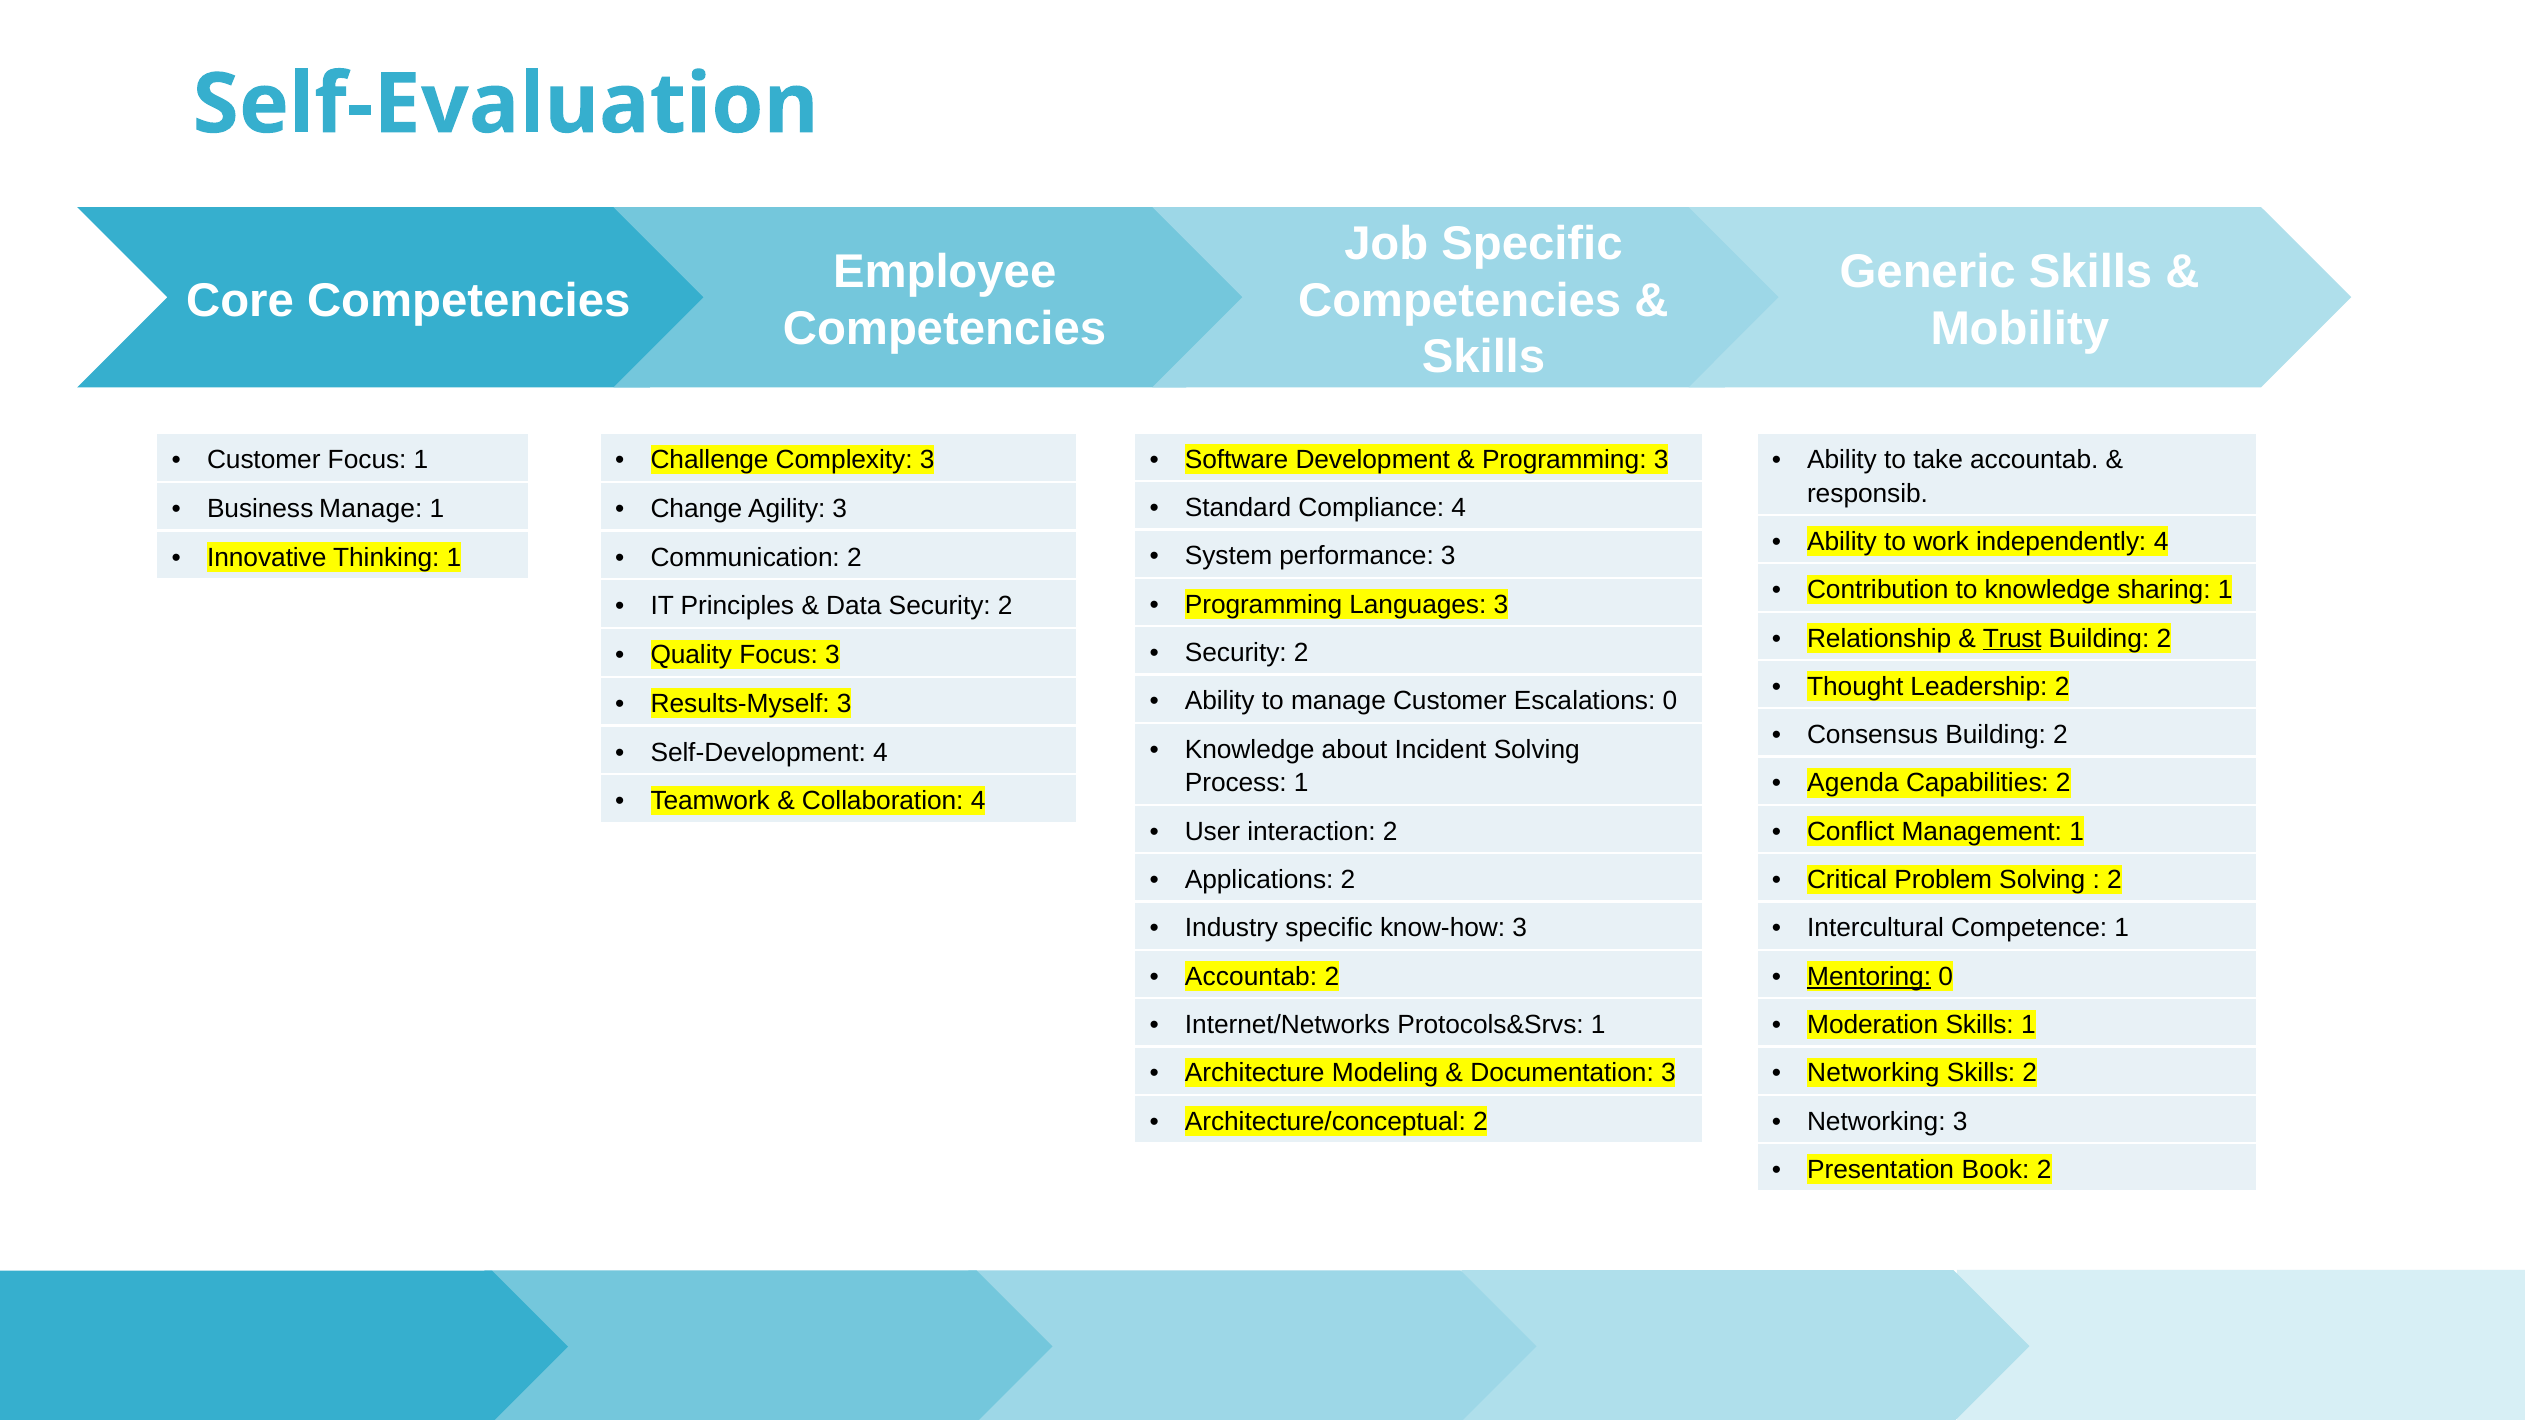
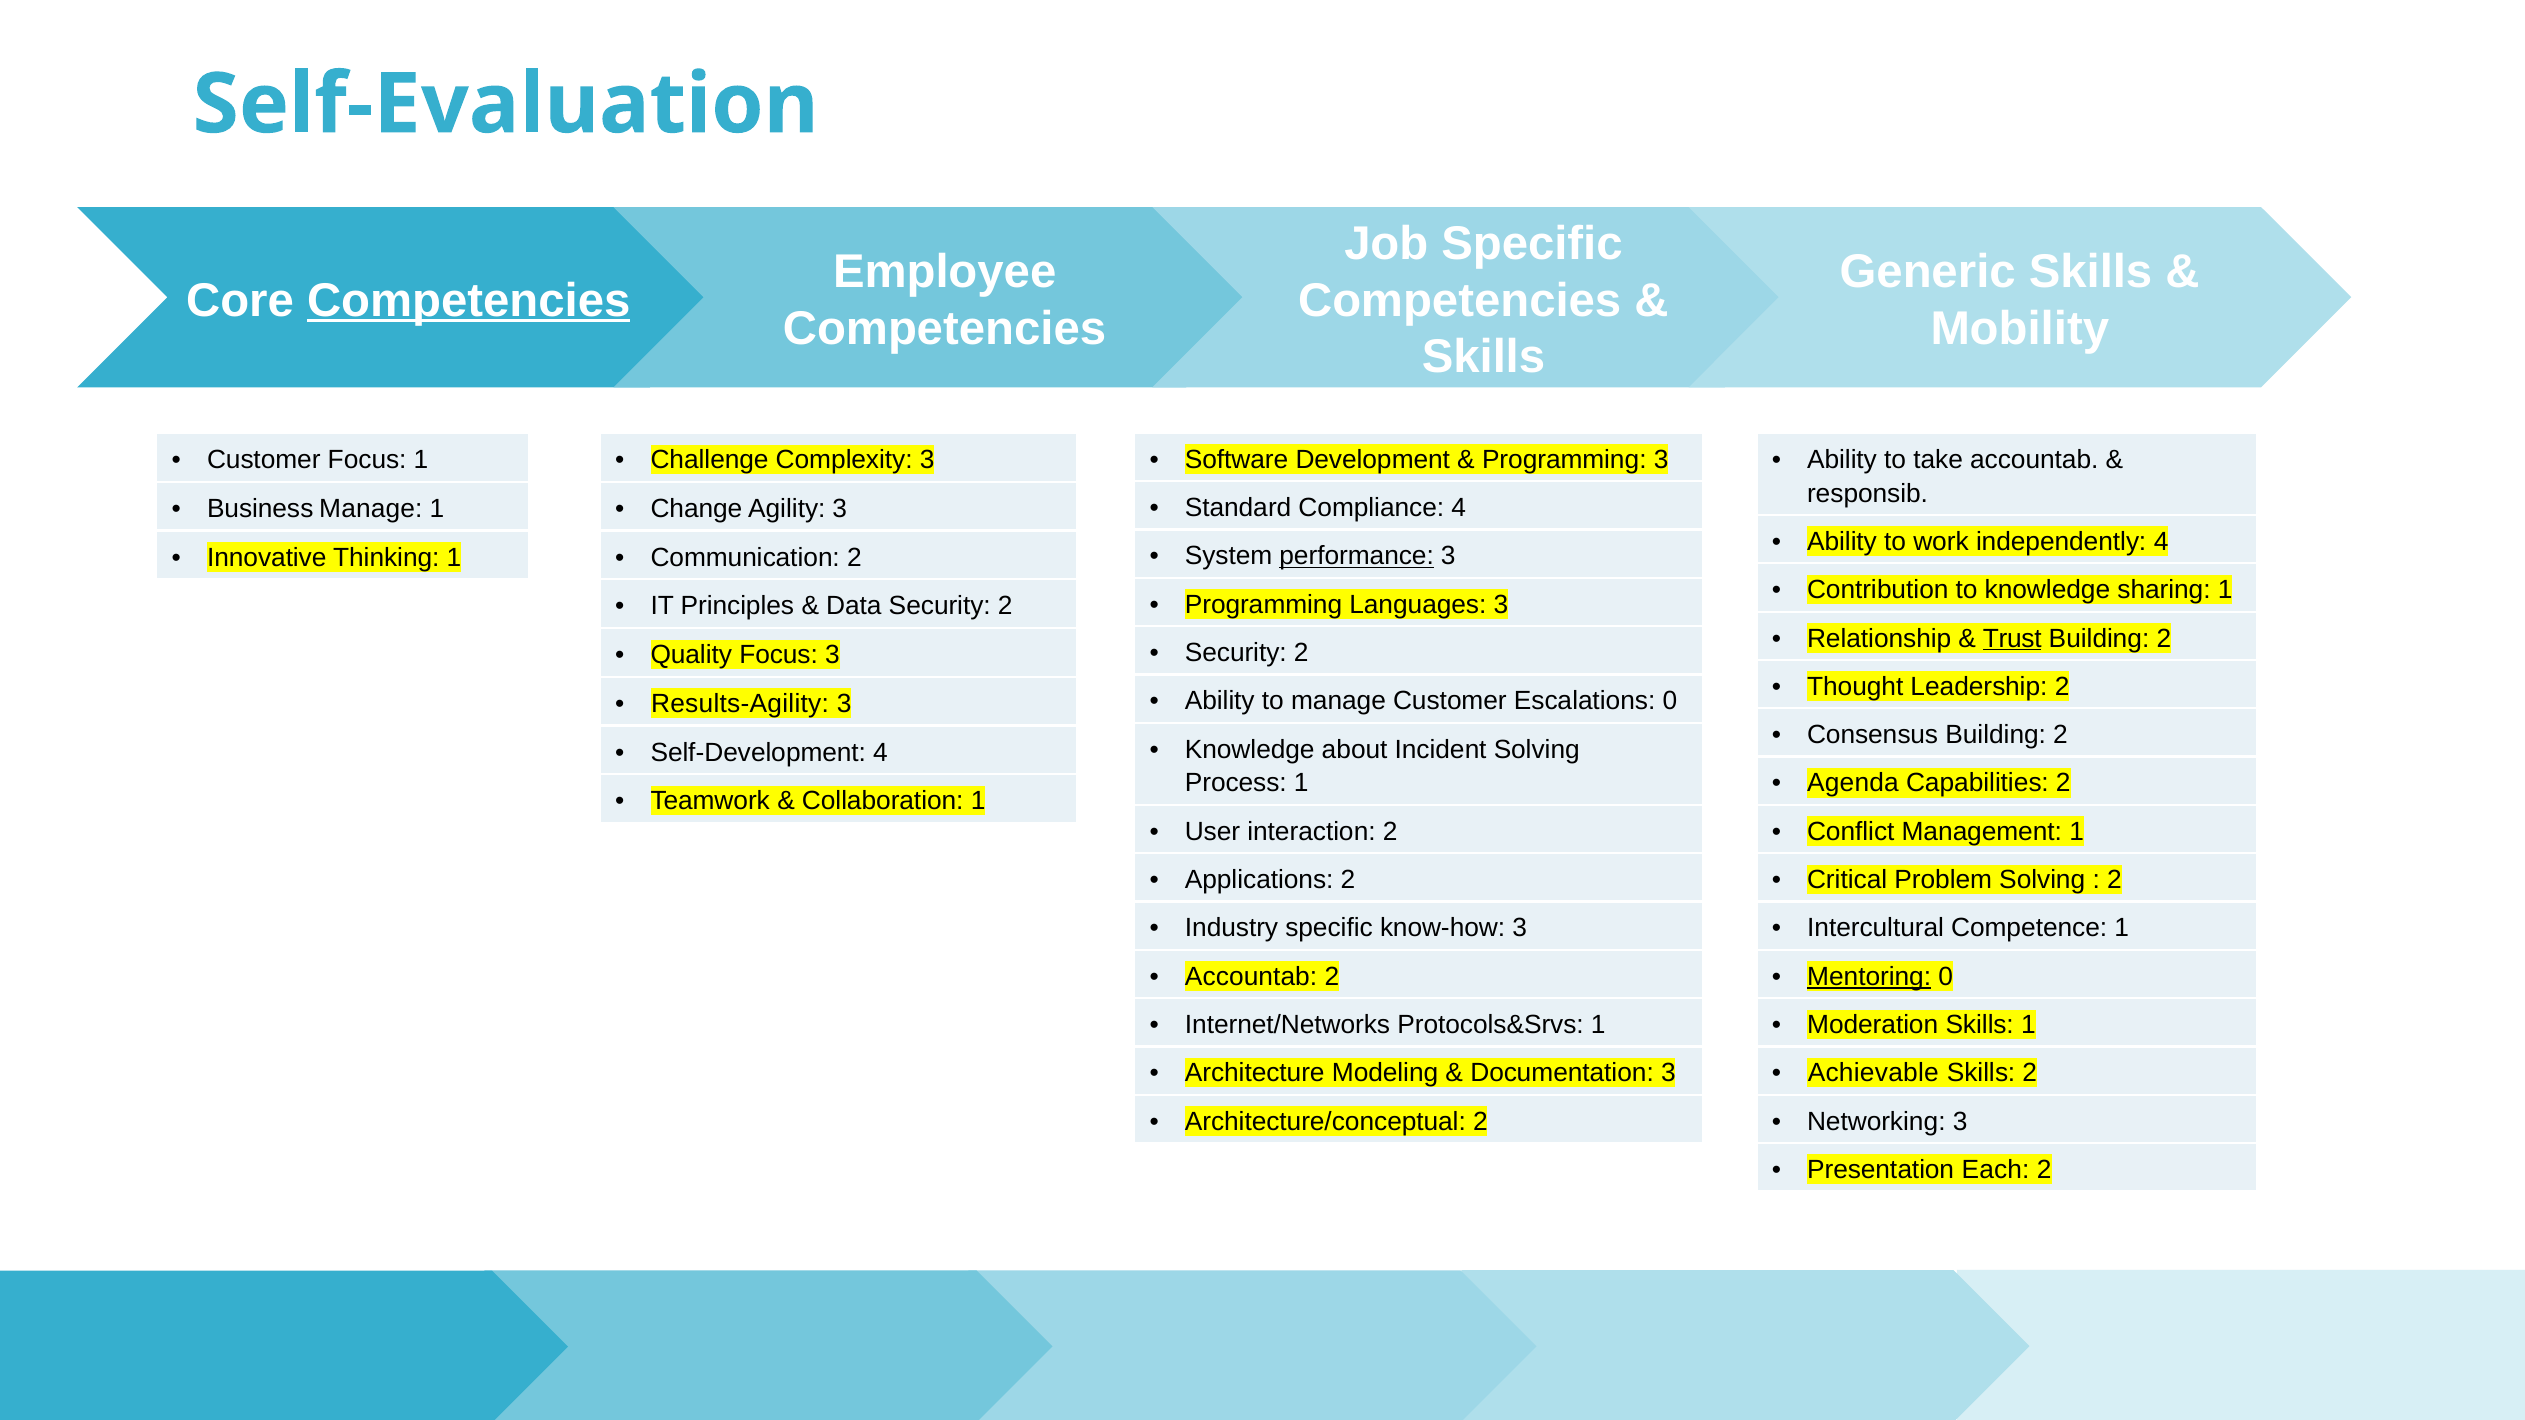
Competencies at (469, 301) underline: none -> present
performance underline: none -> present
Results-Myself: Results-Myself -> Results-Agility
Collaboration 4: 4 -> 1
Networking at (1873, 1073): Networking -> Achievable
Book: Book -> Each
